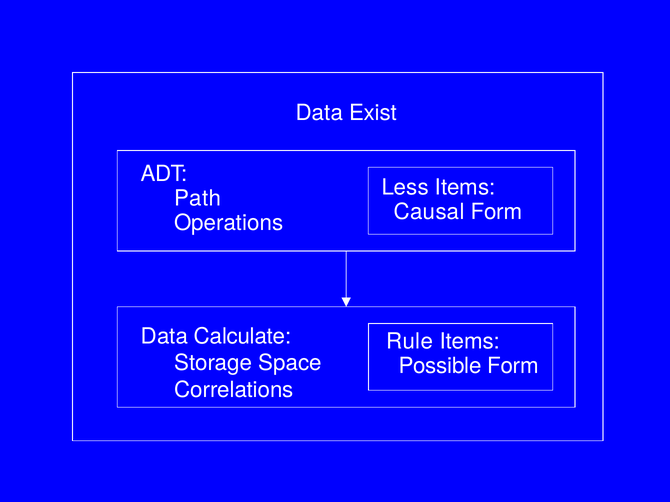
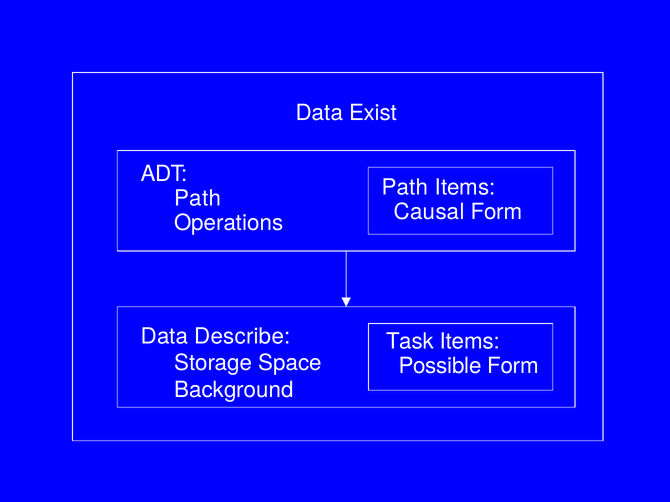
Less at (405, 187): Less -> Path
Calculate: Calculate -> Describe
Rule: Rule -> Task
Correlations: Correlations -> Background
